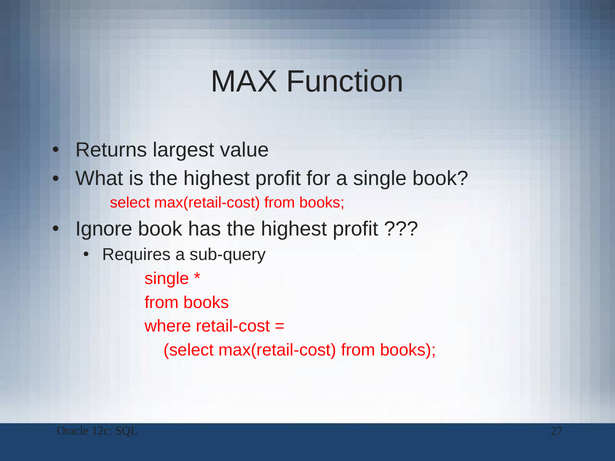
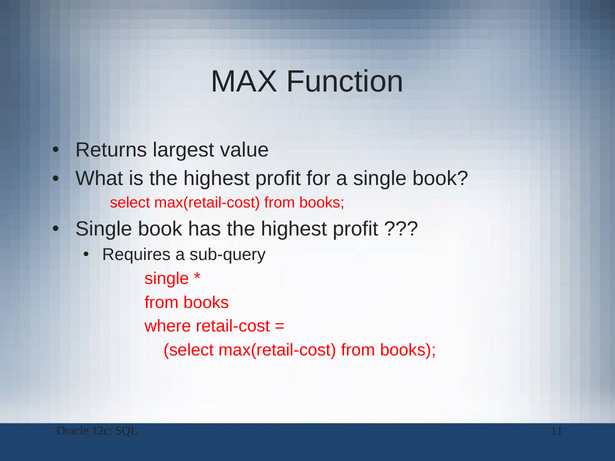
Ignore at (104, 229): Ignore -> Single
27: 27 -> 11
